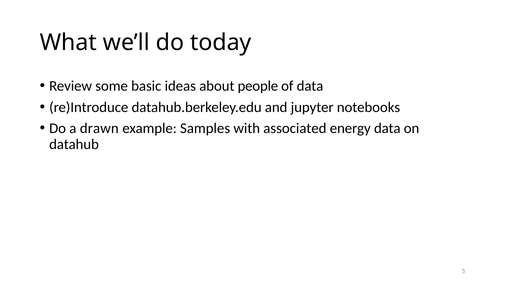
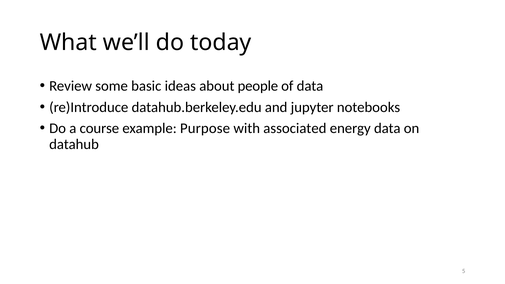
drawn: drawn -> course
Samples: Samples -> Purpose
